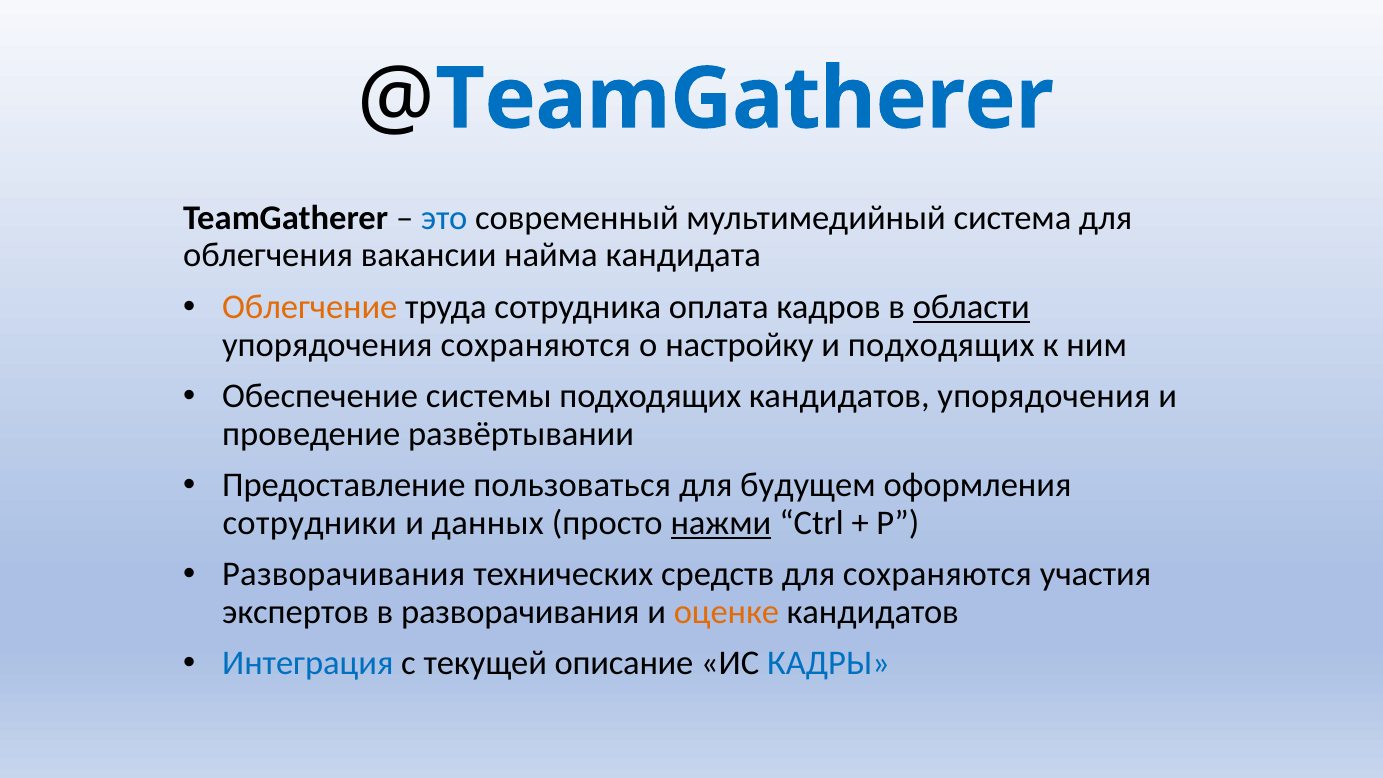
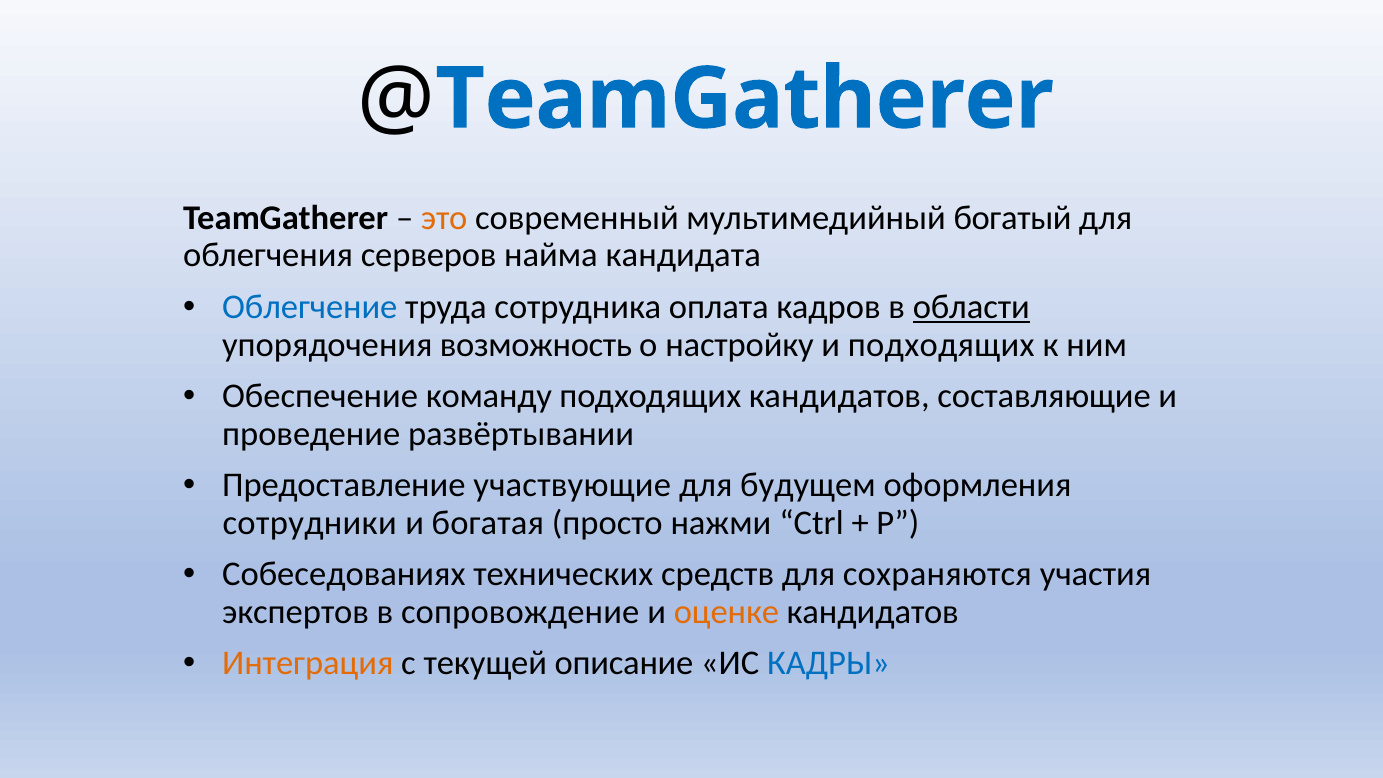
это colour: blue -> orange
система: система -> богатый
вакансии: вакансии -> серверов
Облегчение colour: orange -> blue
упорядочения сохраняются: сохраняются -> возможность
системы: системы -> команду
кандидатов упорядочения: упорядочения -> составляющие
пользоваться: пользоваться -> участвующие
данных: данных -> богатая
нажми underline: present -> none
Разворачивания at (344, 574): Разворачивания -> Собеседованиях
в разворачивания: разворачивания -> сопровождение
Интеграция colour: blue -> orange
